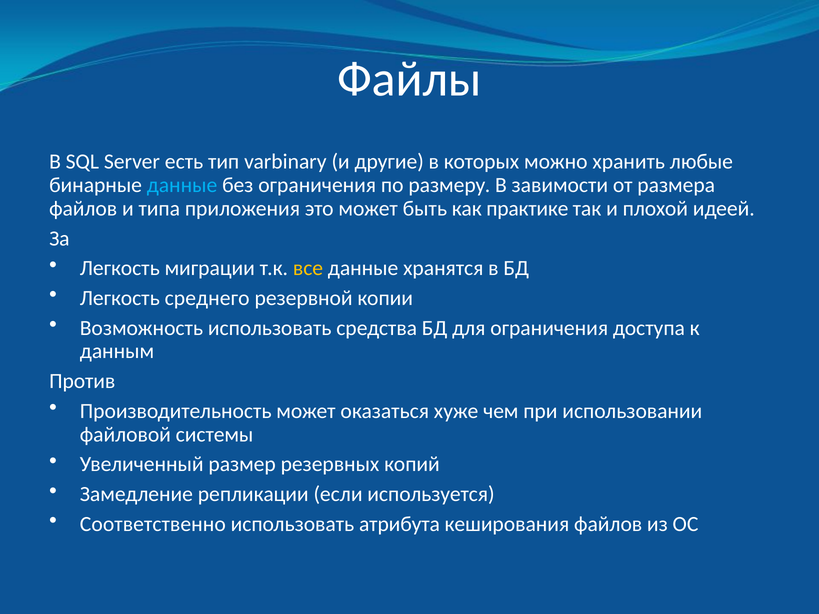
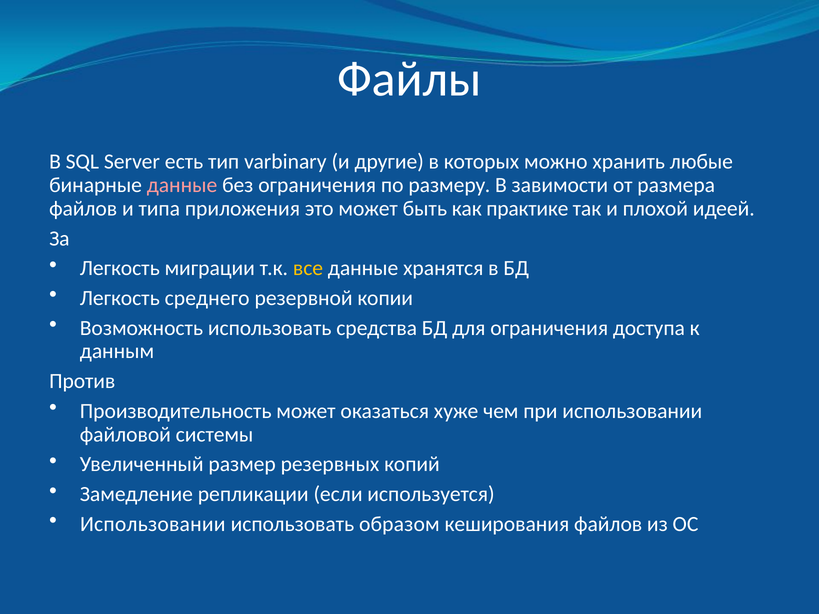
данные at (182, 185) colour: light blue -> pink
Соответственно at (153, 524): Соответственно -> Использовании
атрибута: атрибута -> образом
